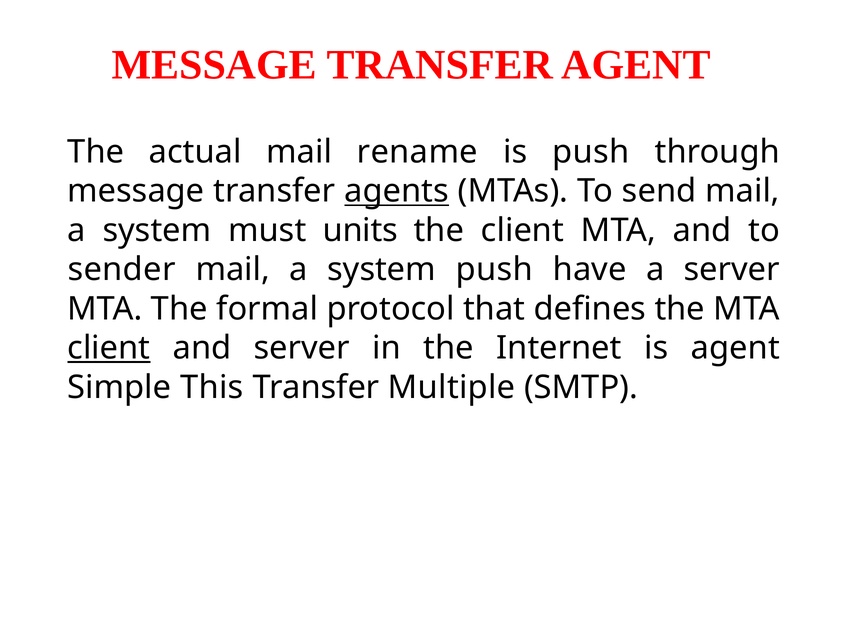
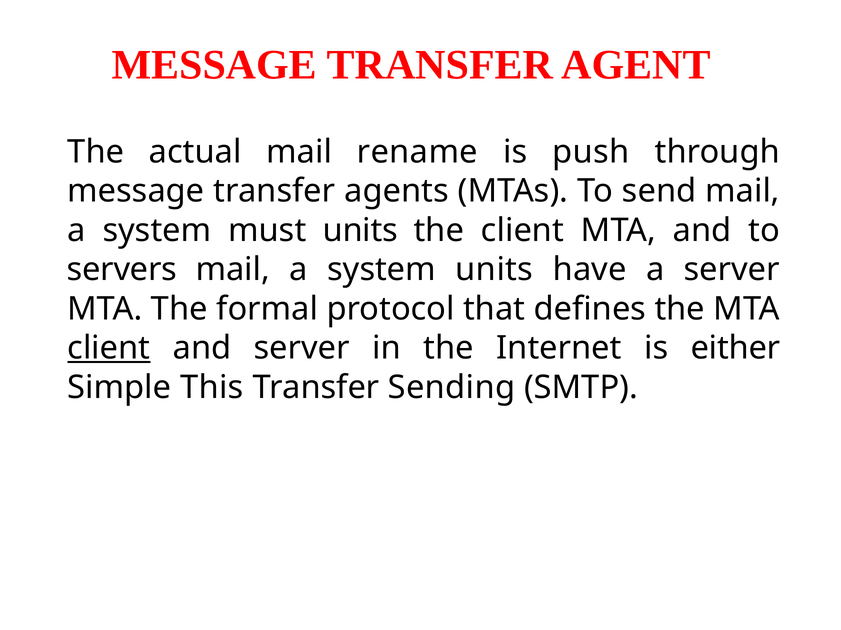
agents underline: present -> none
sender: sender -> servers
system push: push -> units
is agent: agent -> either
Multiple: Multiple -> Sending
